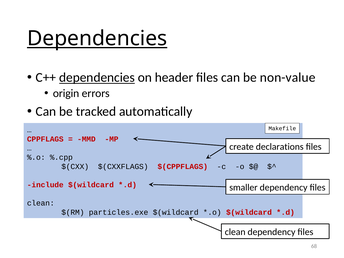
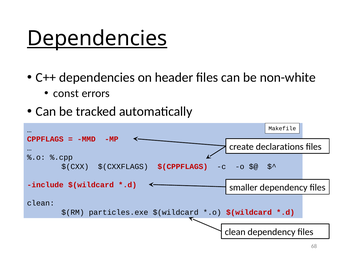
dependencies at (97, 78) underline: present -> none
non-value: non-value -> non-white
origin: origin -> const
